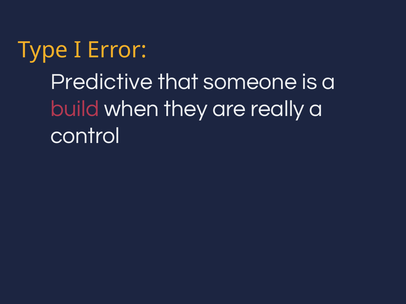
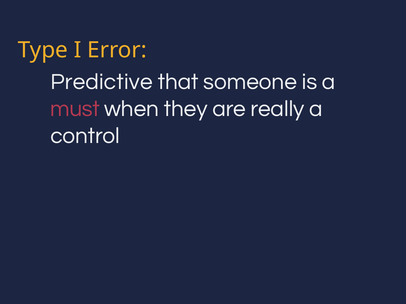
build: build -> must
